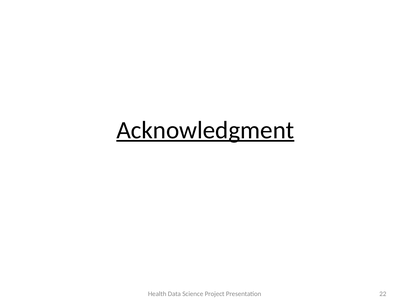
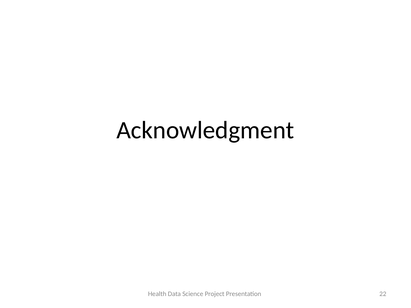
Acknowledgment underline: present -> none
